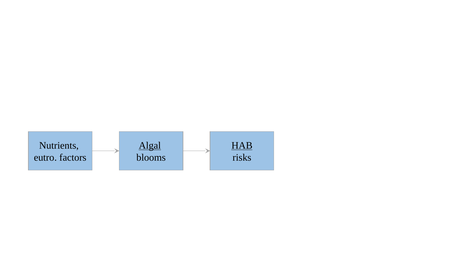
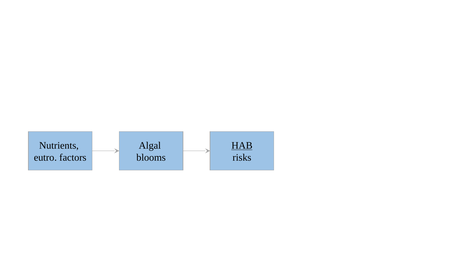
Algal underline: present -> none
